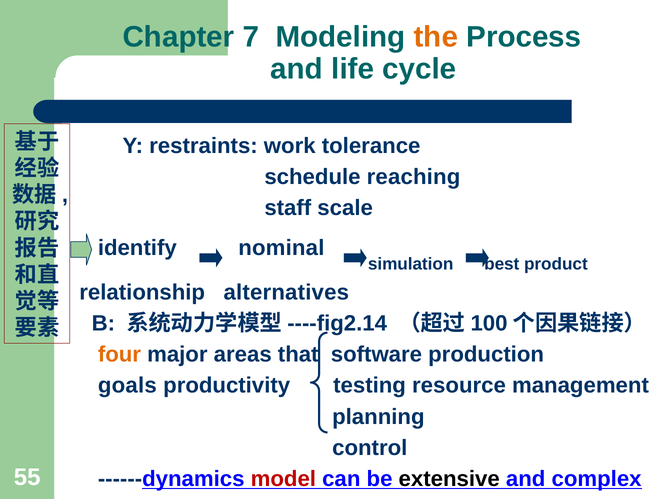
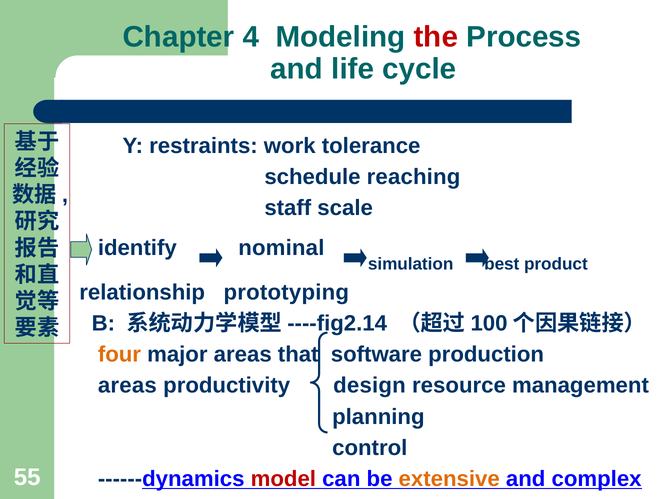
7: 7 -> 4
the colour: orange -> red
alternatives: alternatives -> prototyping
goals at (127, 386): goals -> areas
testing: testing -> design
extensive colour: black -> orange
